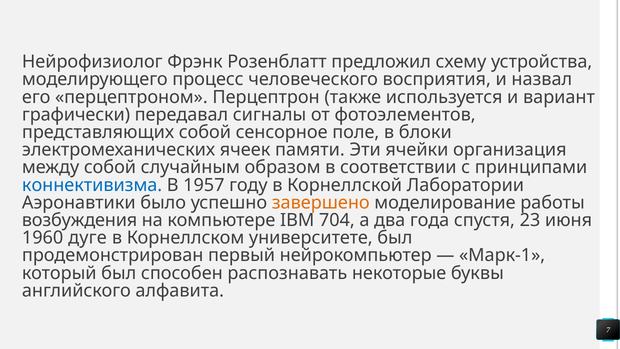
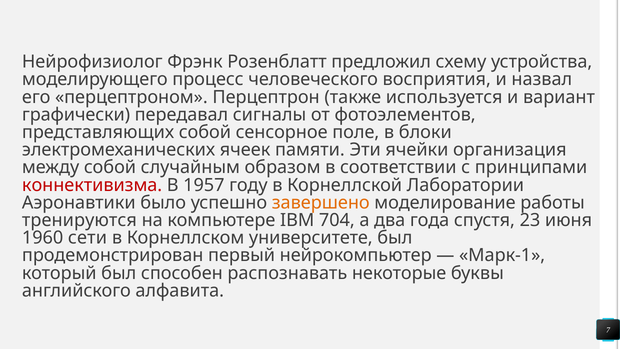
коннективизма colour: blue -> red
возбуждения: возбуждения -> тренируются
дуге: дуге -> сети
